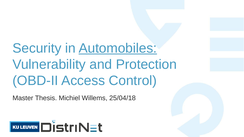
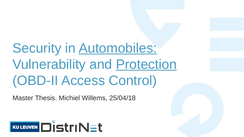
Protection underline: none -> present
